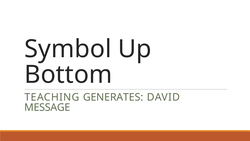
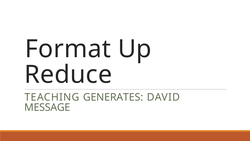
Symbol: Symbol -> Format
Bottom: Bottom -> Reduce
